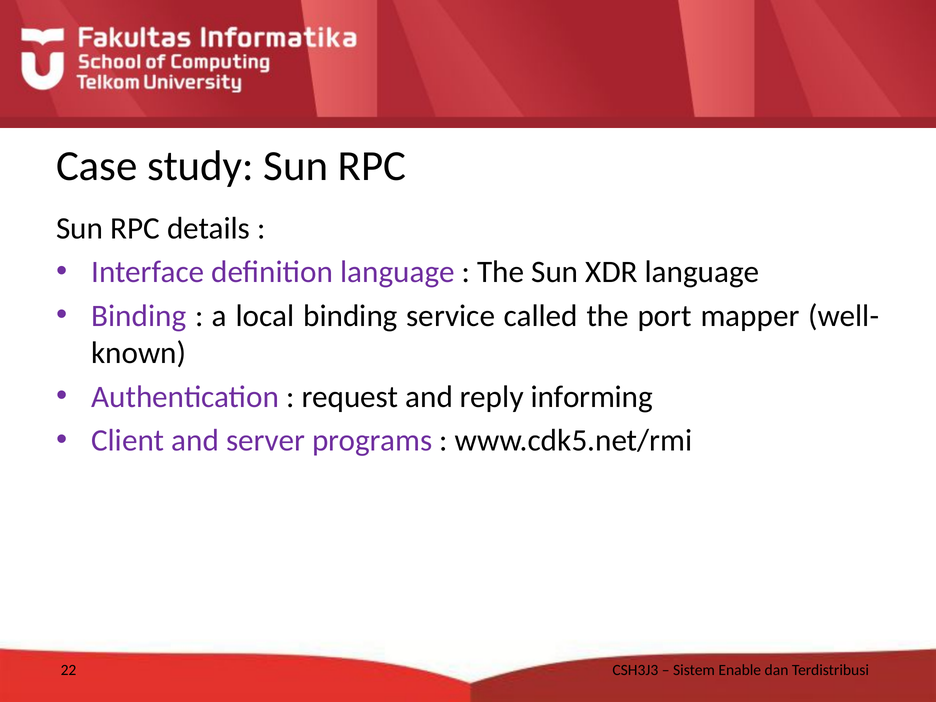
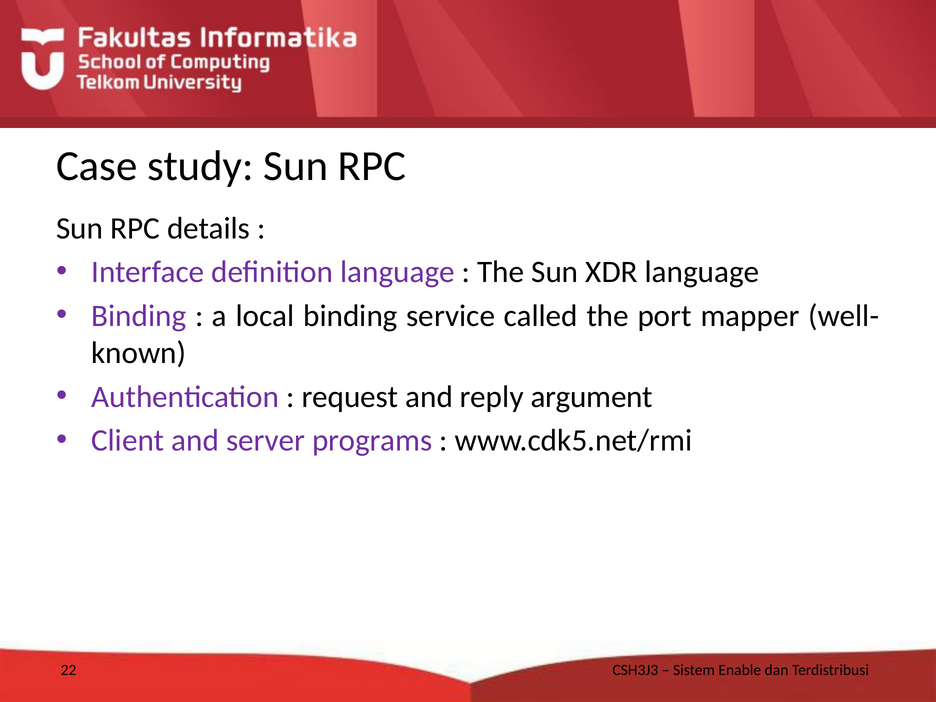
informing: informing -> argument
